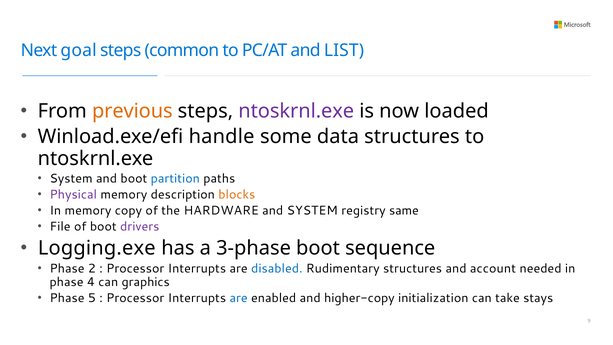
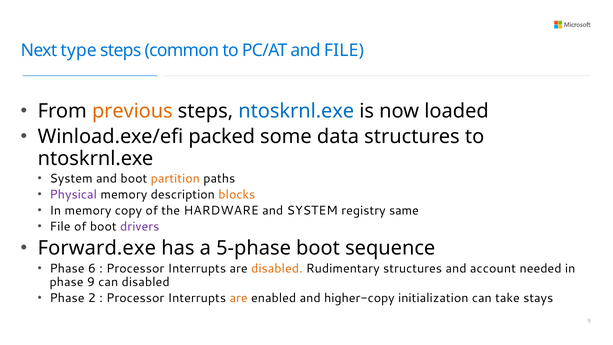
goal: goal -> type
and LIST: LIST -> FILE
ntoskrnl.exe at (296, 111) colour: purple -> blue
handle: handle -> packed
partition colour: blue -> orange
Logging.exe: Logging.exe -> Forward.exe
3-phase: 3-phase -> 5-phase
2: 2 -> 6
disabled at (277, 268) colour: blue -> orange
phase 4: 4 -> 9
can graphics: graphics -> disabled
5: 5 -> 2
are at (239, 298) colour: blue -> orange
